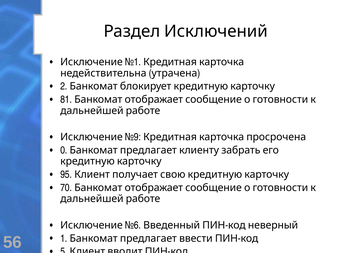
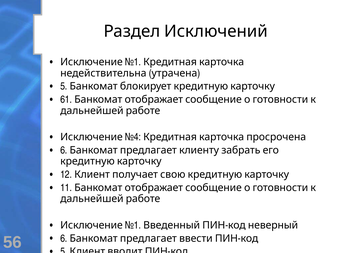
2 at (64, 86): 2 -> 5
81: 81 -> 61
№9: №9 -> №4
0 at (64, 150): 0 -> 6
95: 95 -> 12
70: 70 -> 11
№6 at (133, 225): №6 -> №1
1 at (64, 238): 1 -> 6
